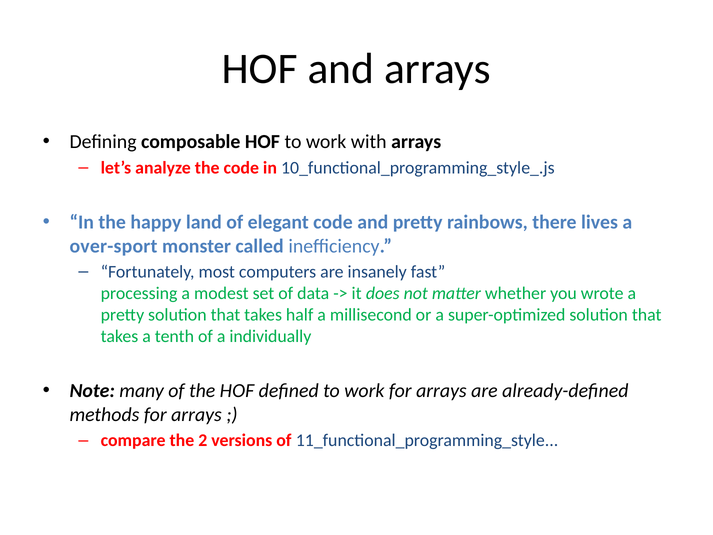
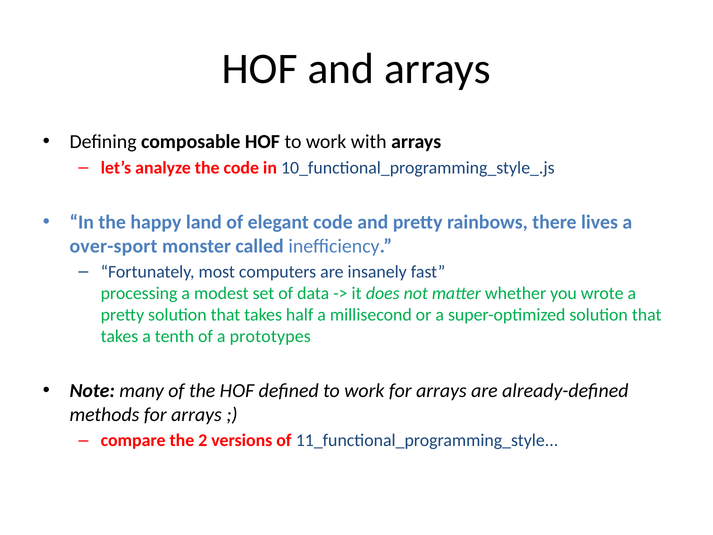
individually: individually -> prototypes
